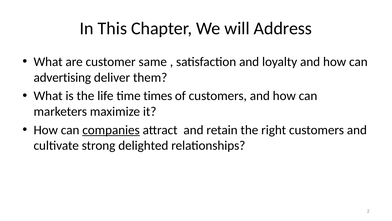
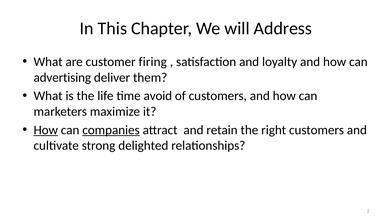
same: same -> firing
times: times -> avoid
How at (46, 130) underline: none -> present
